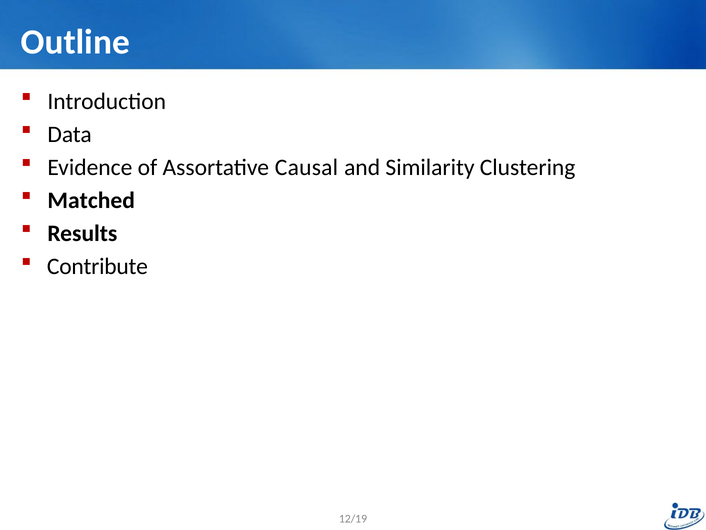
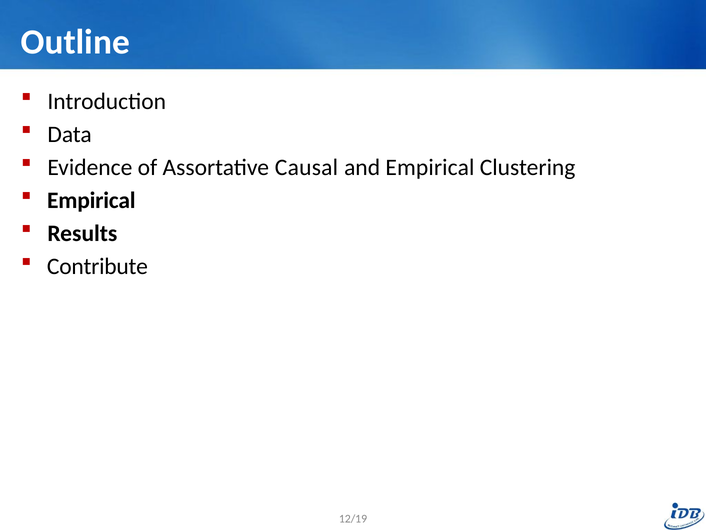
and Similarity: Similarity -> Empirical
Matched at (91, 200): Matched -> Empirical
